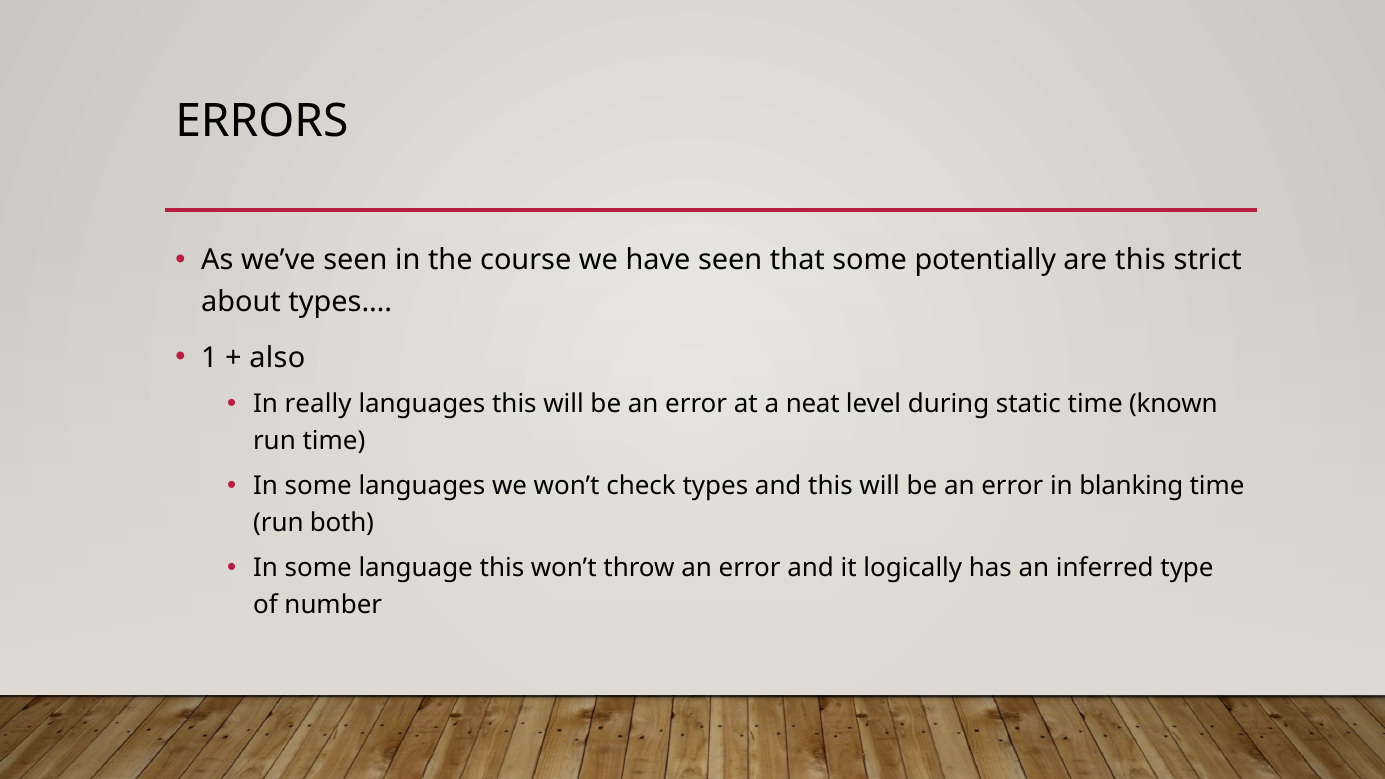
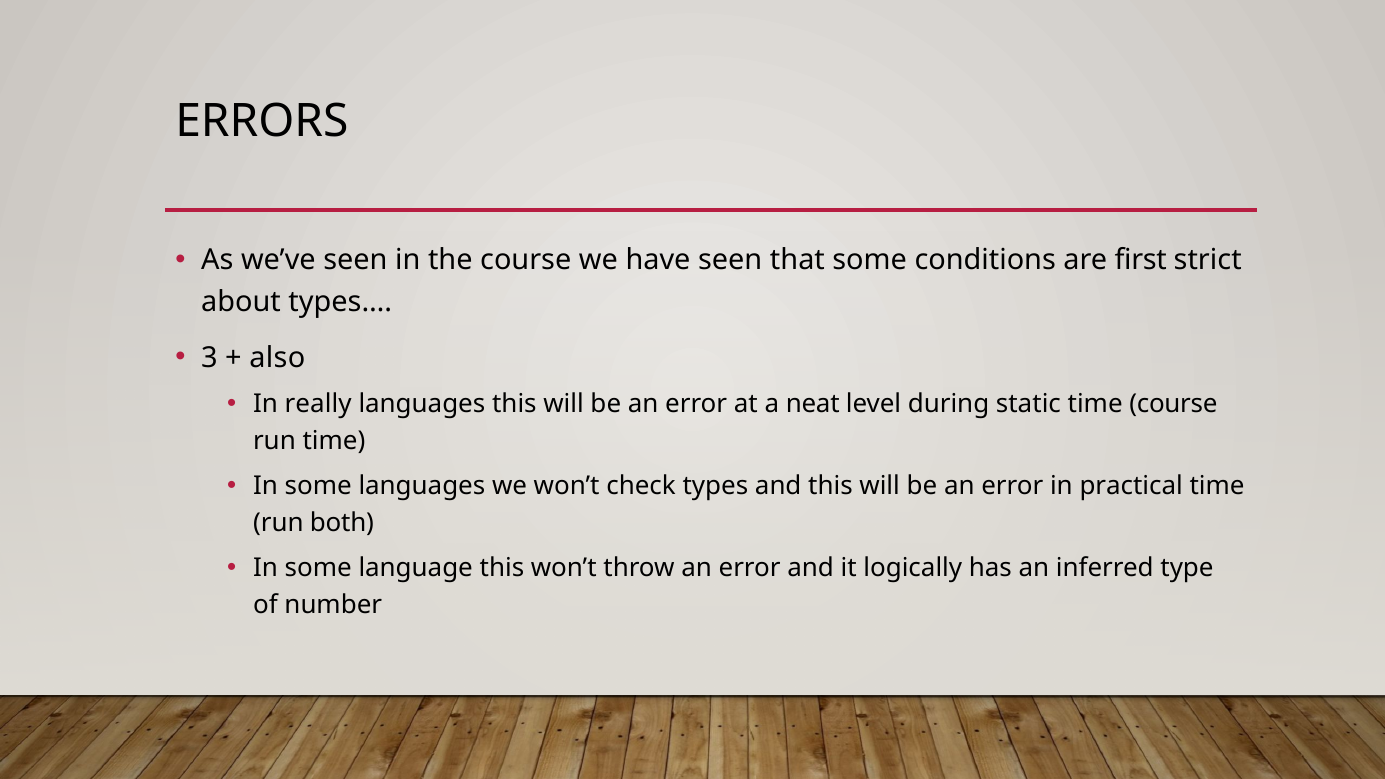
potentially: potentially -> conditions
are this: this -> first
1: 1 -> 3
time known: known -> course
blanking: blanking -> practical
